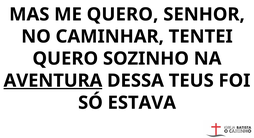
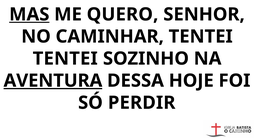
MAS underline: none -> present
QUERO at (65, 59): QUERO -> TENTEI
TEUS: TEUS -> HOJE
ESTAVA: ESTAVA -> PERDIR
